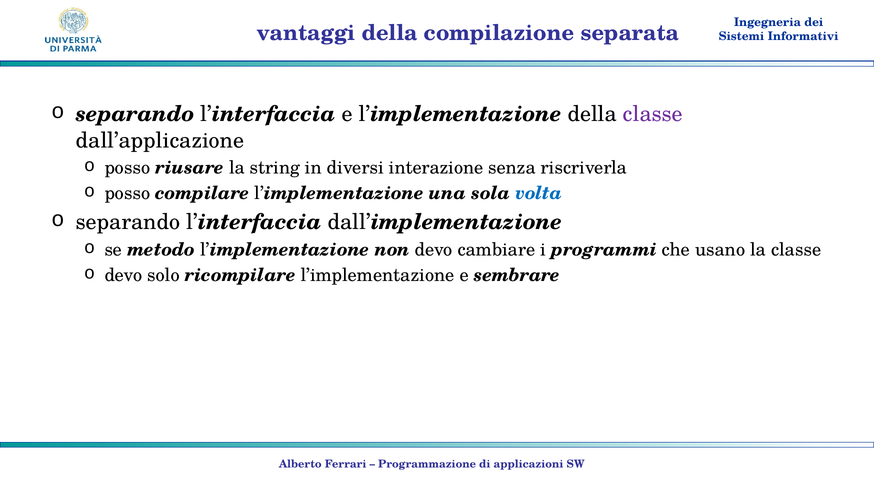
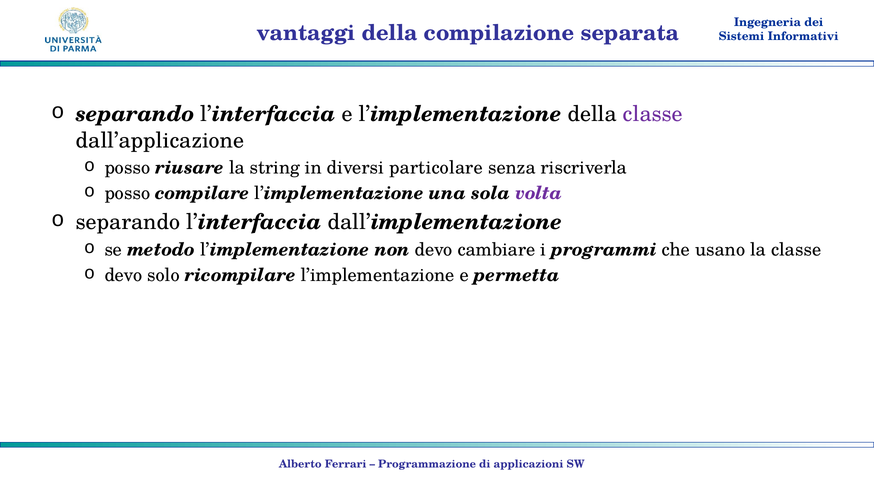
interazione: interazione -> particolare
volta colour: blue -> purple
sembrare: sembrare -> permetta
